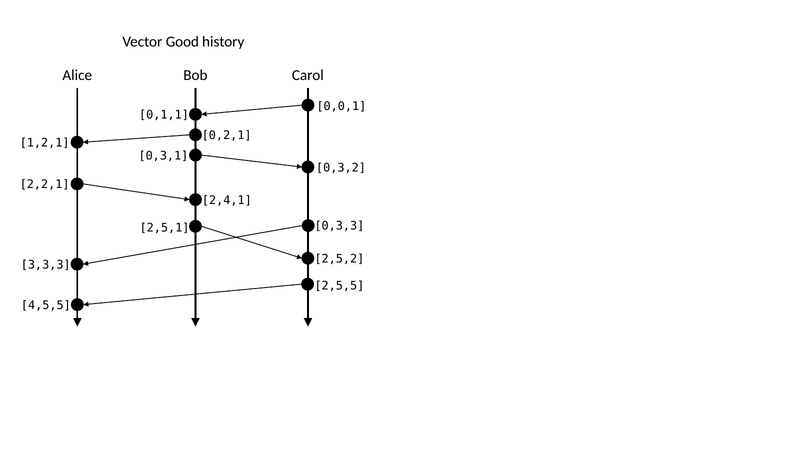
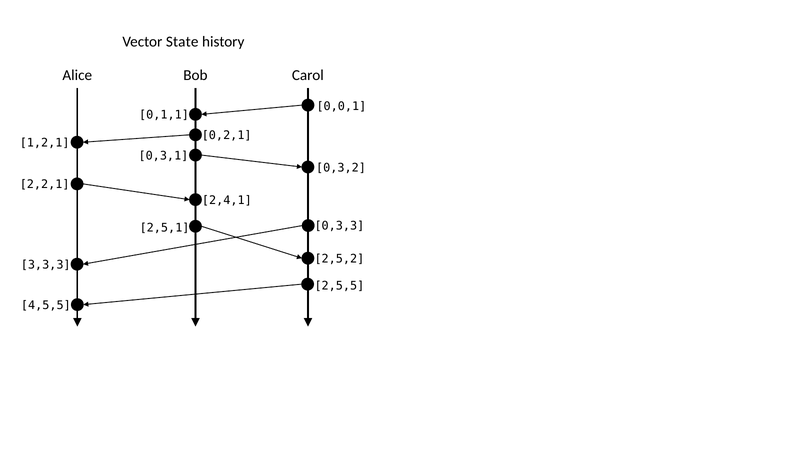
Good: Good -> State
